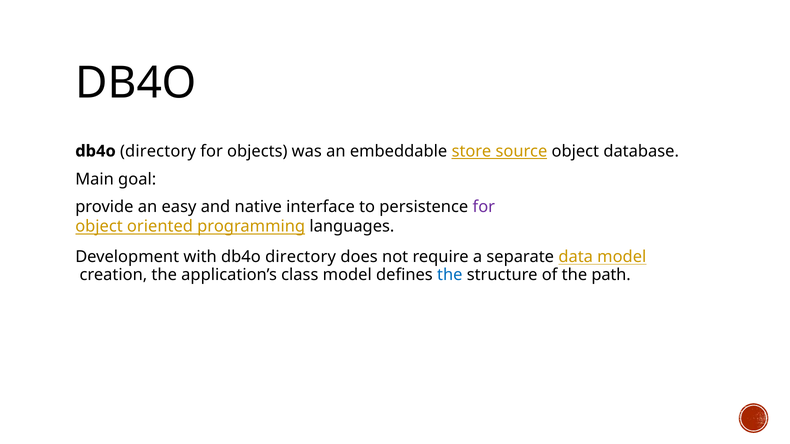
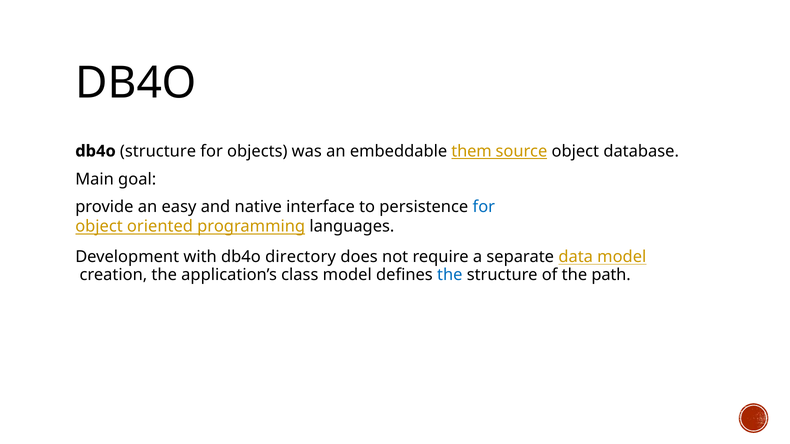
directory at (158, 151): directory -> structure
store: store -> them
for at (484, 207) colour: purple -> blue
